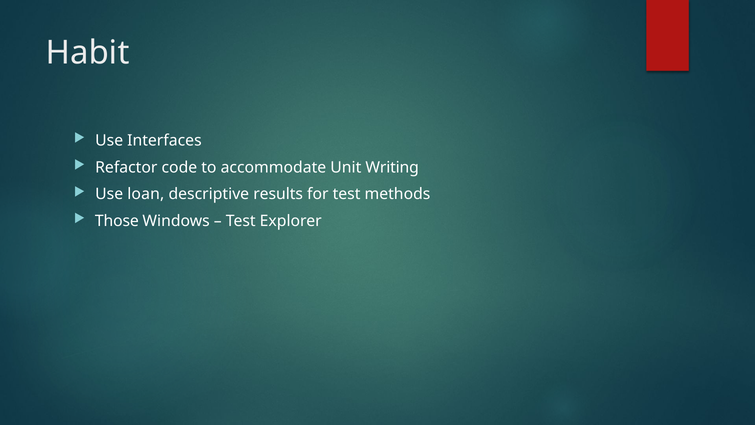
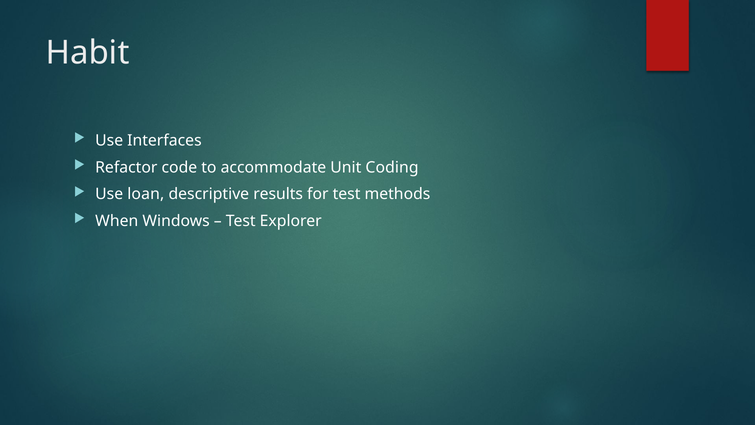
Writing: Writing -> Coding
Those: Those -> When
